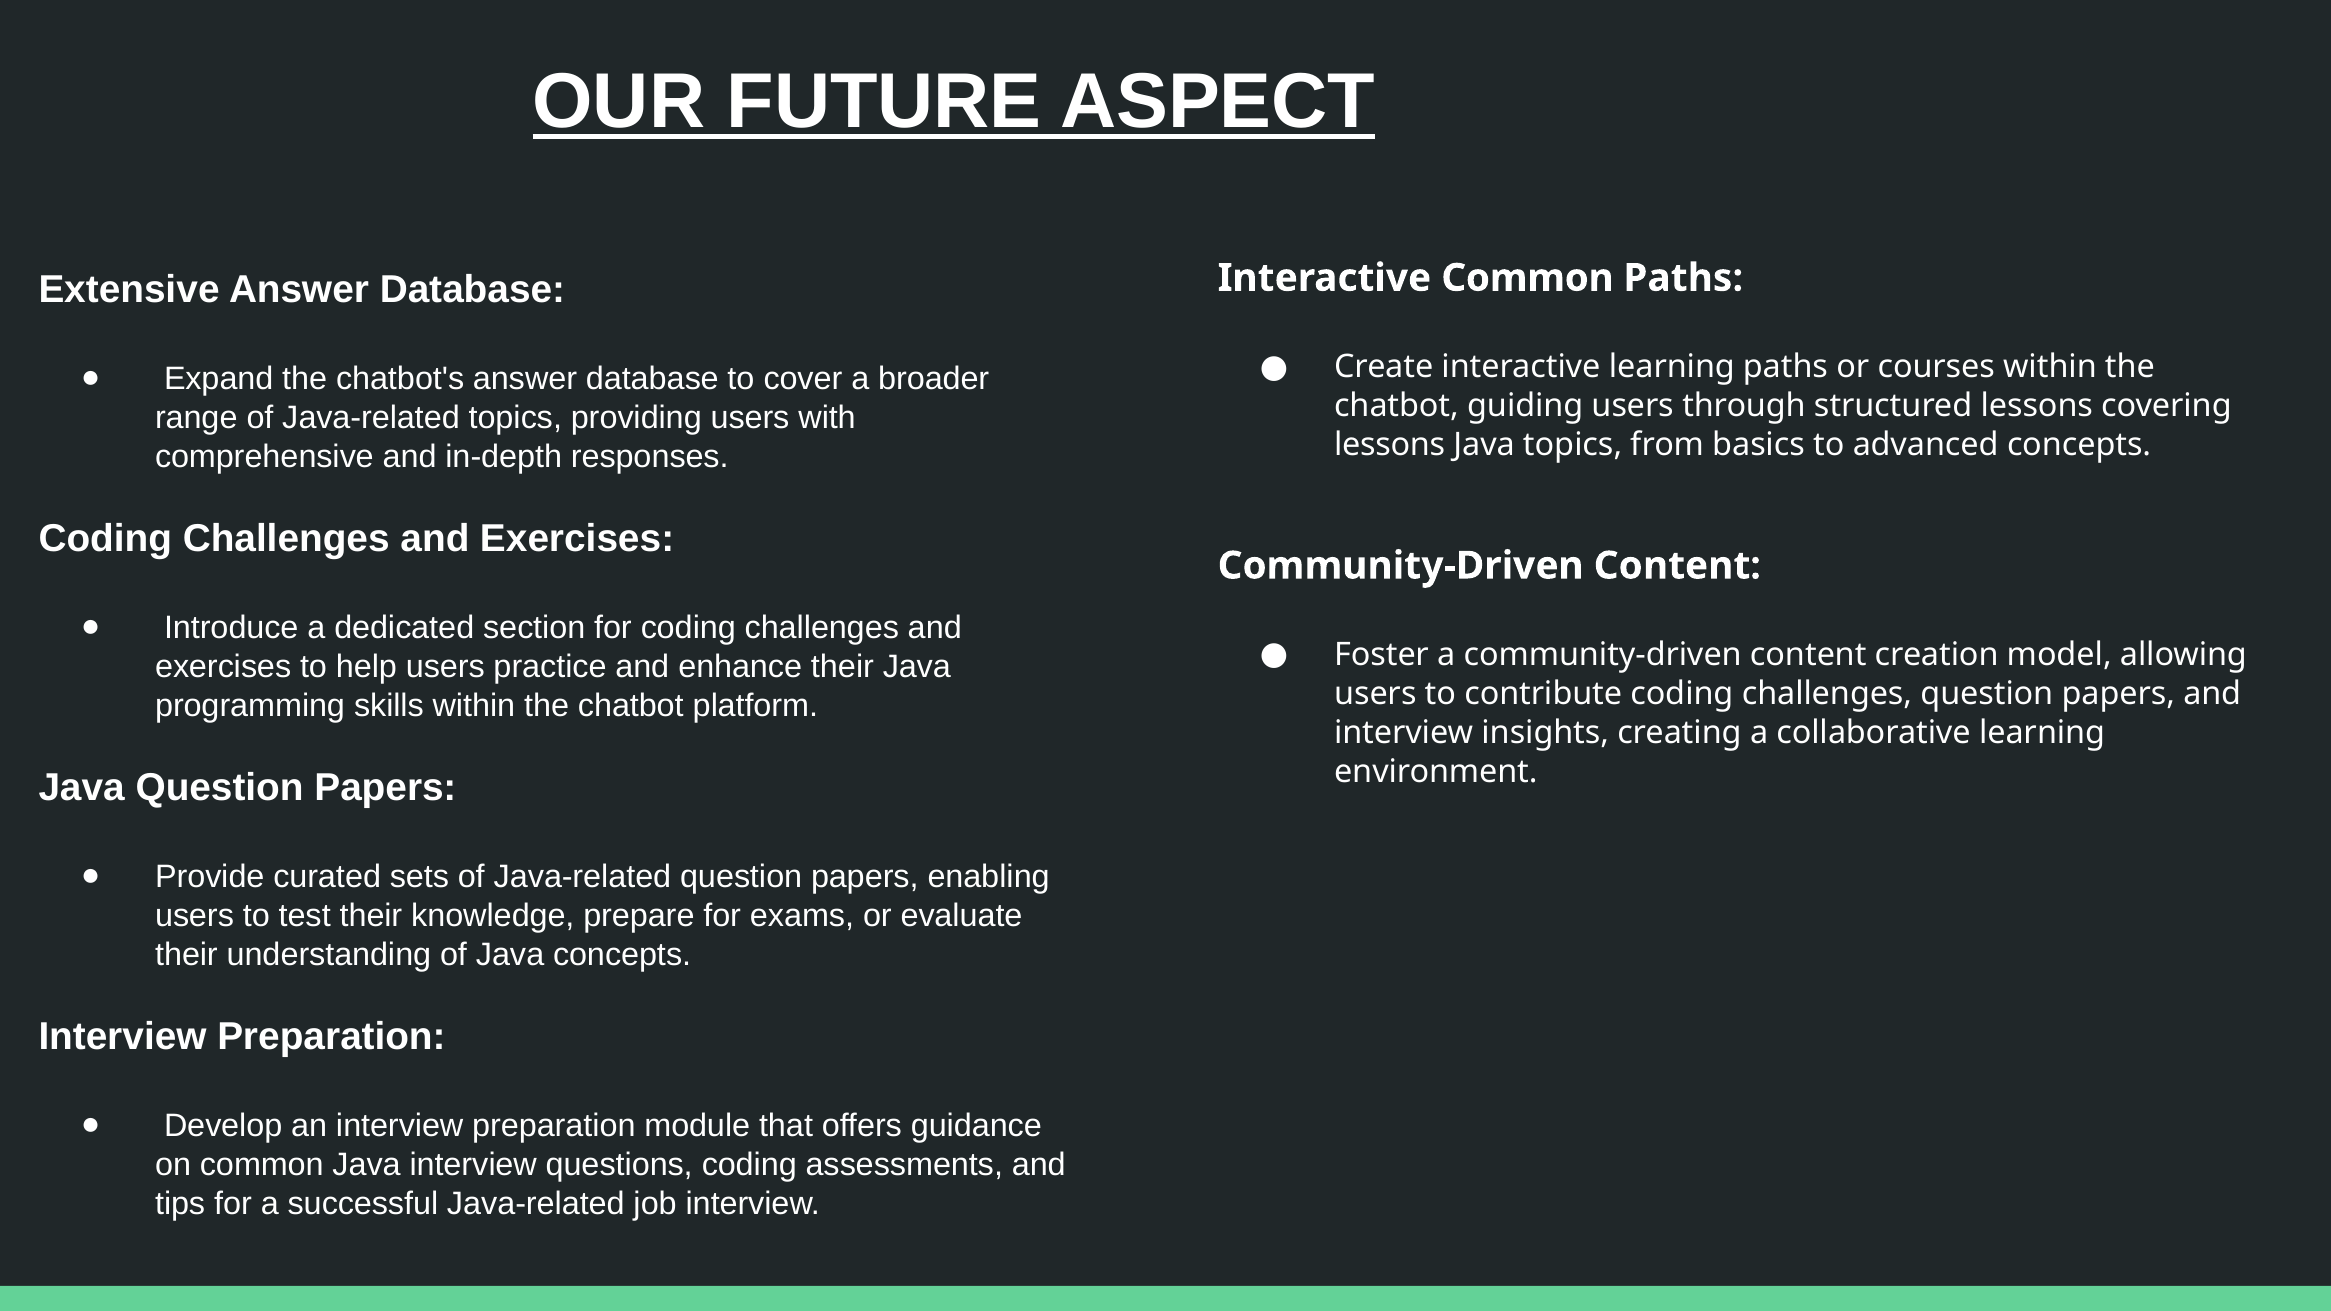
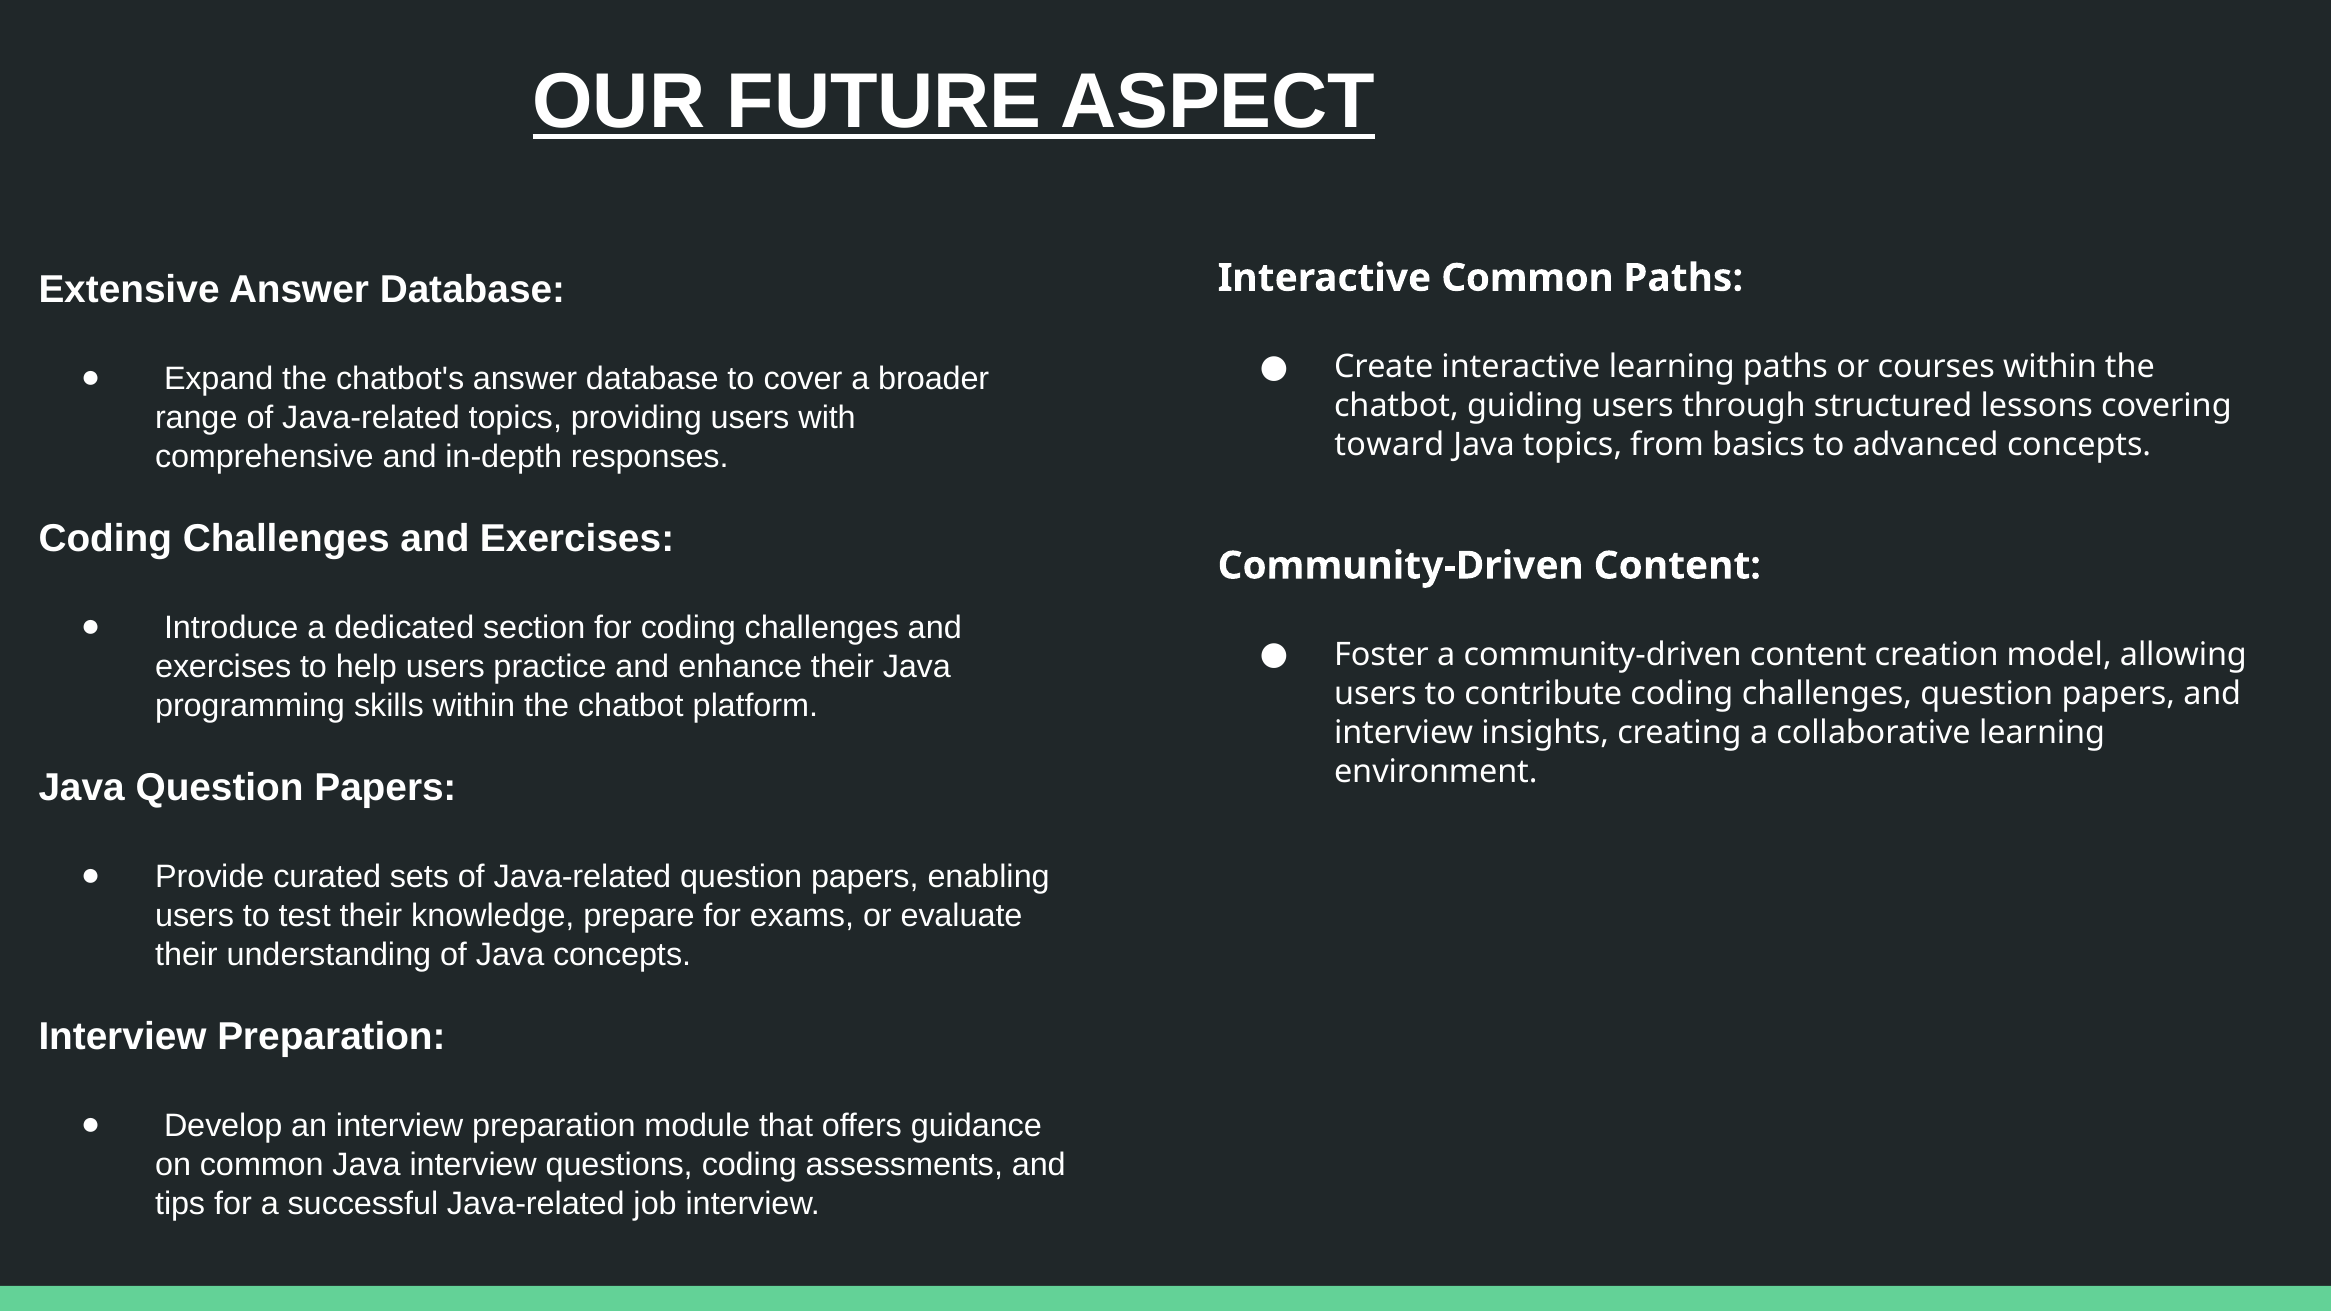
lessons at (1390, 445): lessons -> toward
